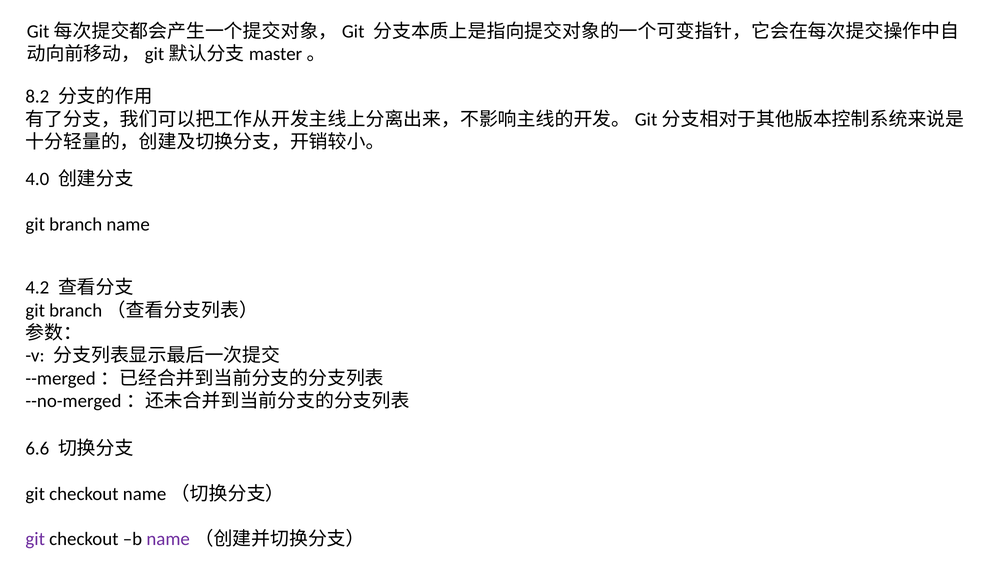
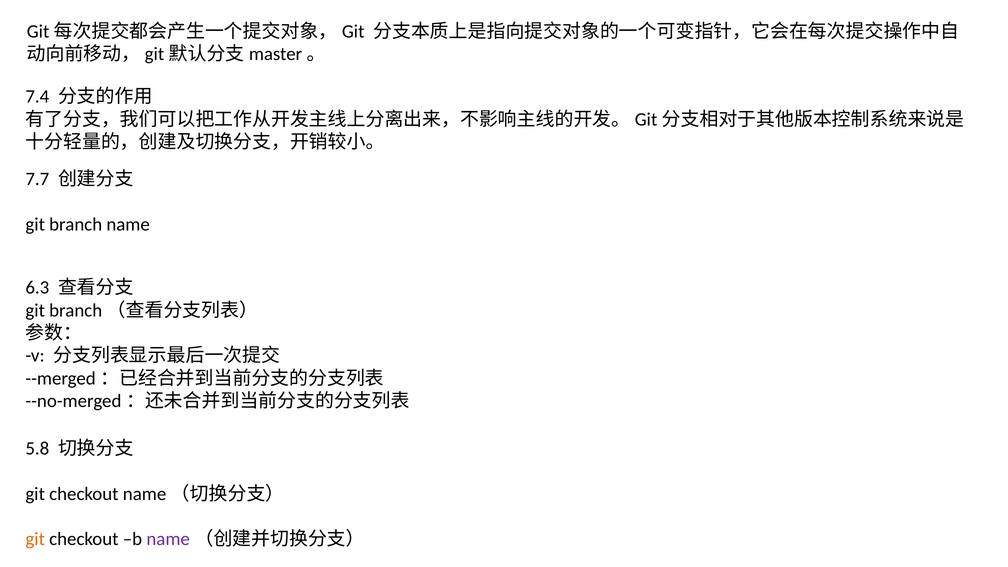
8.2: 8.2 -> 7.4
4.0: 4.0 -> 7.7
4.2: 4.2 -> 6.3
6.6: 6.6 -> 5.8
git at (35, 539) colour: purple -> orange
